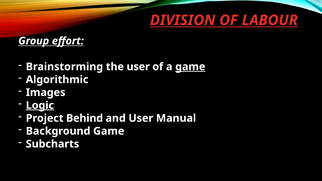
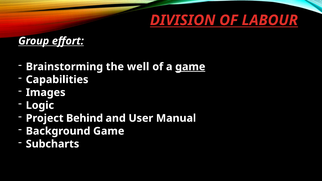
the user: user -> well
Algorithmic: Algorithmic -> Capabilities
Logic underline: present -> none
